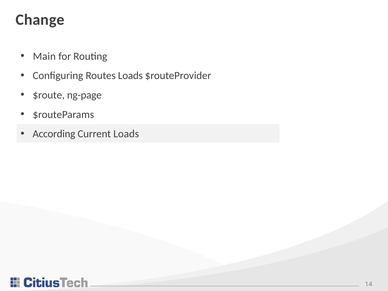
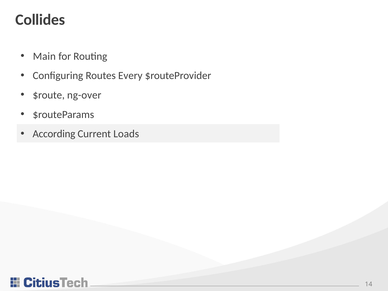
Change: Change -> Collides
Routes Loads: Loads -> Every
ng-page: ng-page -> ng-over
